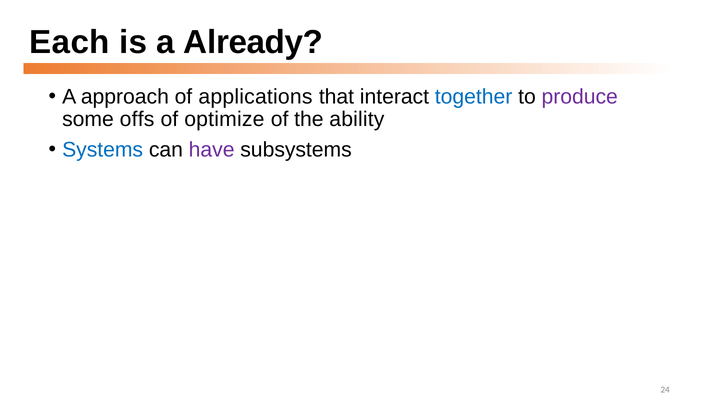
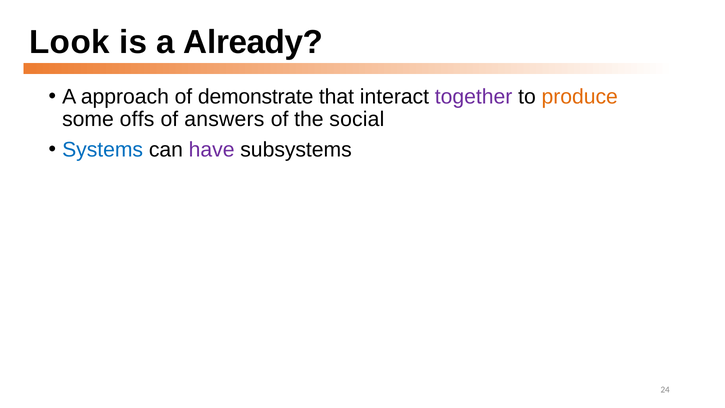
Each: Each -> Look
applications: applications -> demonstrate
together colour: blue -> purple
produce colour: purple -> orange
optimize: optimize -> answers
ability: ability -> social
